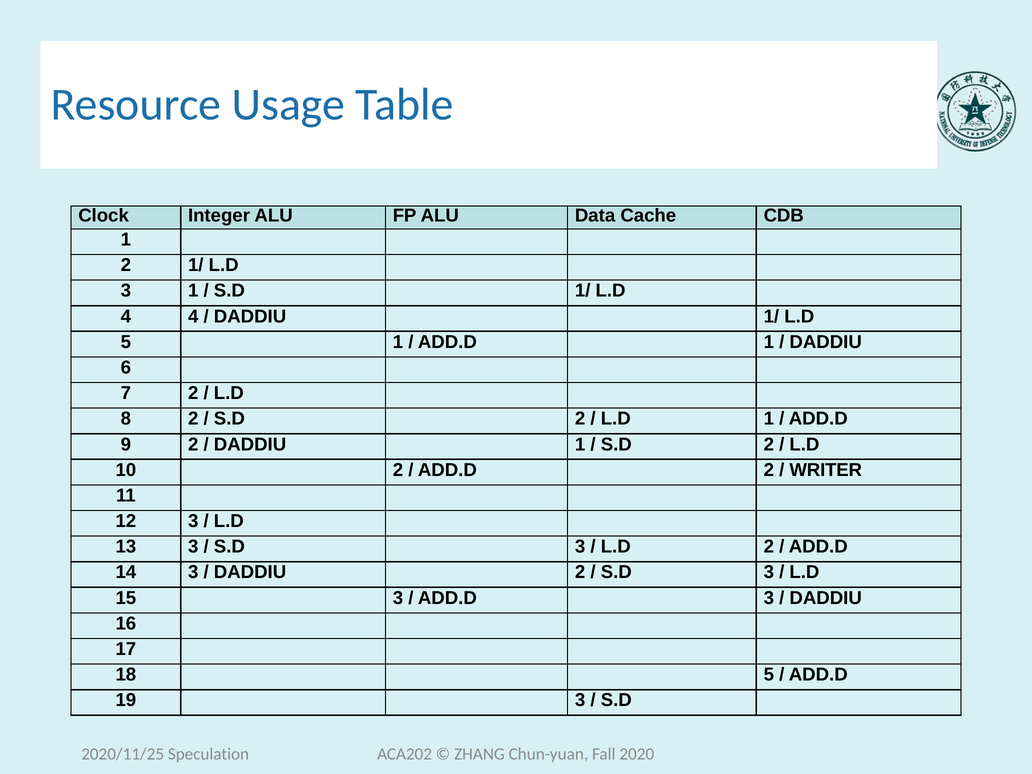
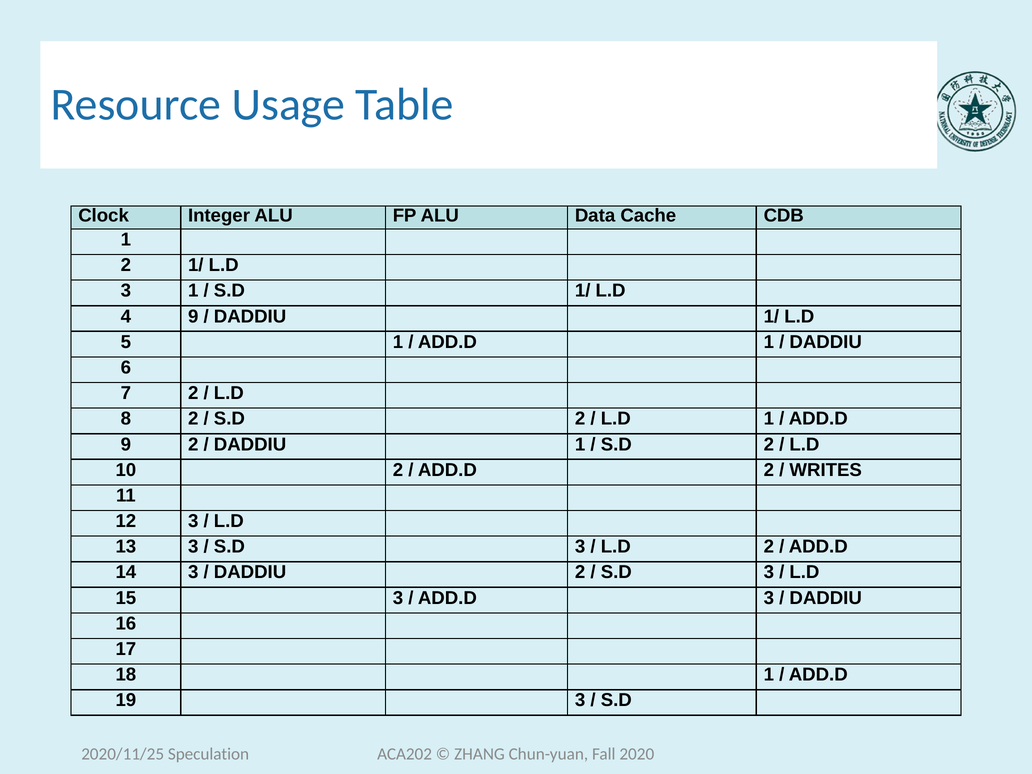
4 4: 4 -> 9
WRITER: WRITER -> WRITES
18 5: 5 -> 1
